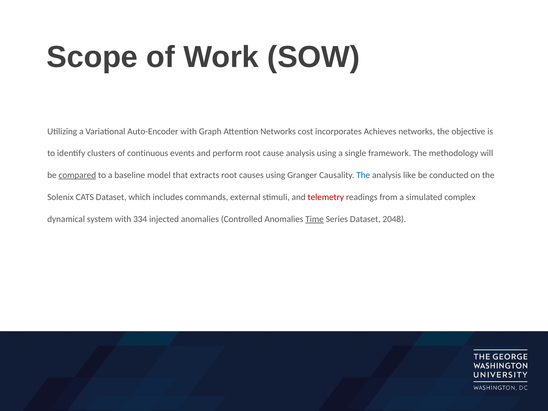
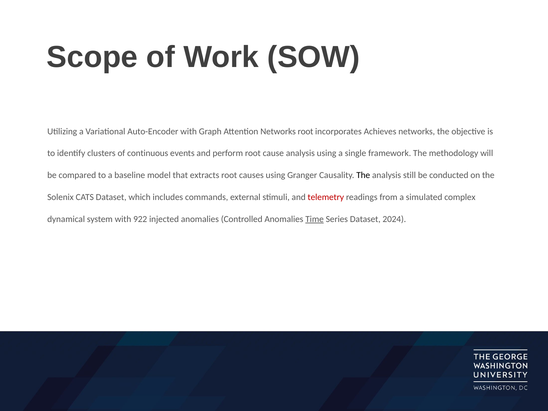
Networks cost: cost -> root
compared underline: present -> none
The at (363, 175) colour: blue -> black
like: like -> still
334: 334 -> 922
2048: 2048 -> 2024
